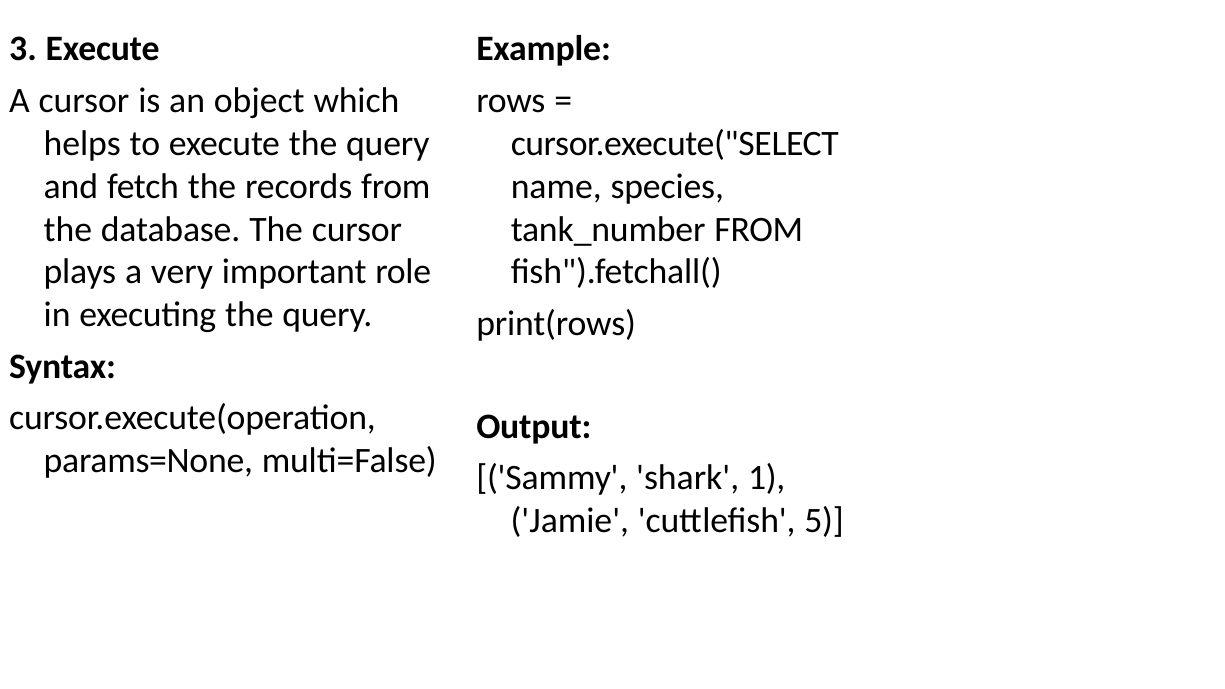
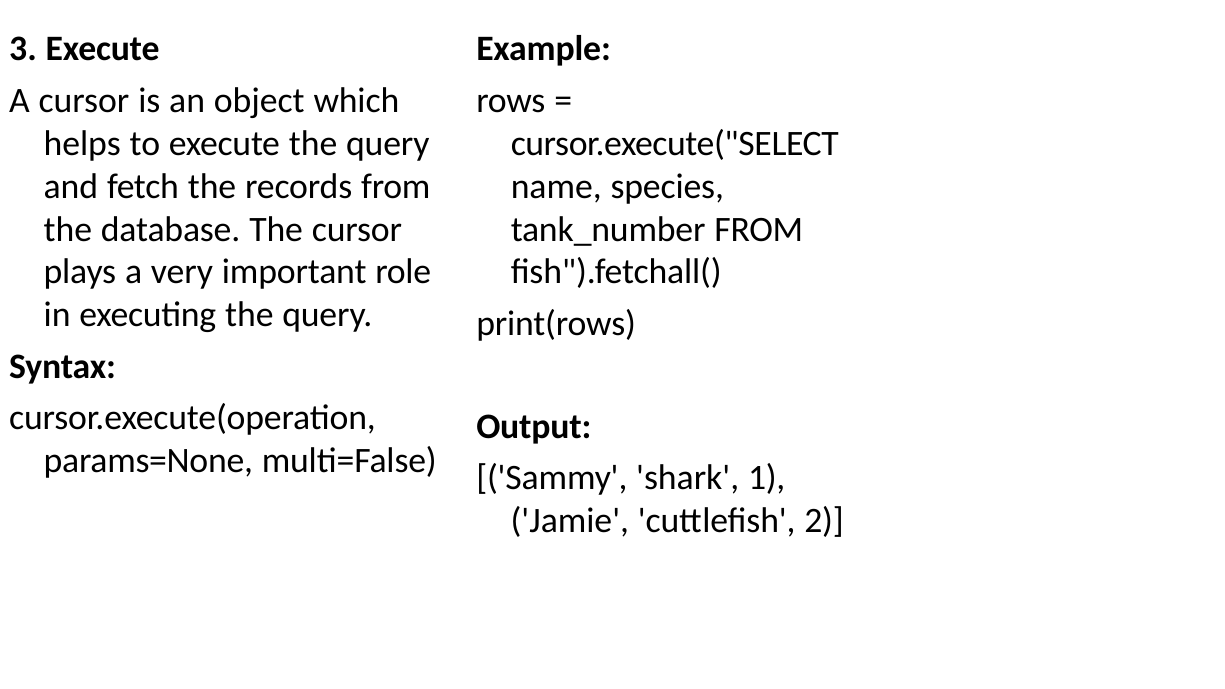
5: 5 -> 2
